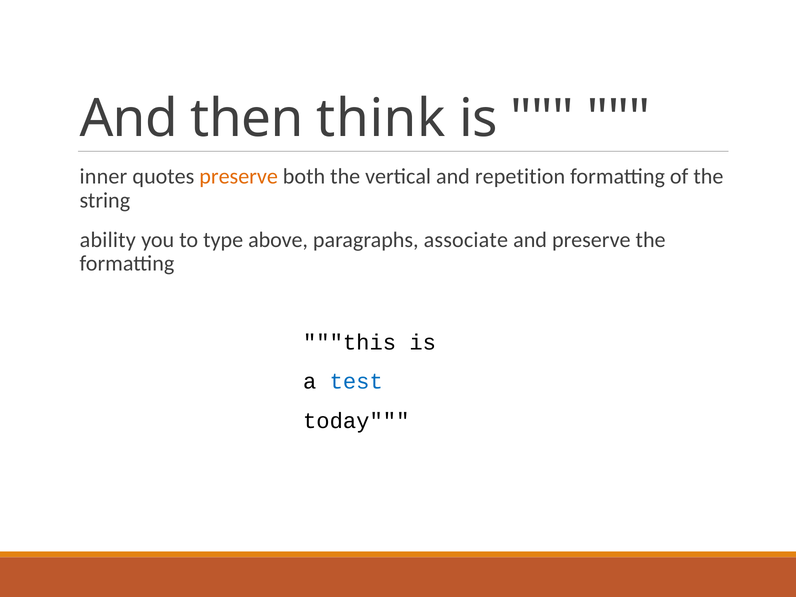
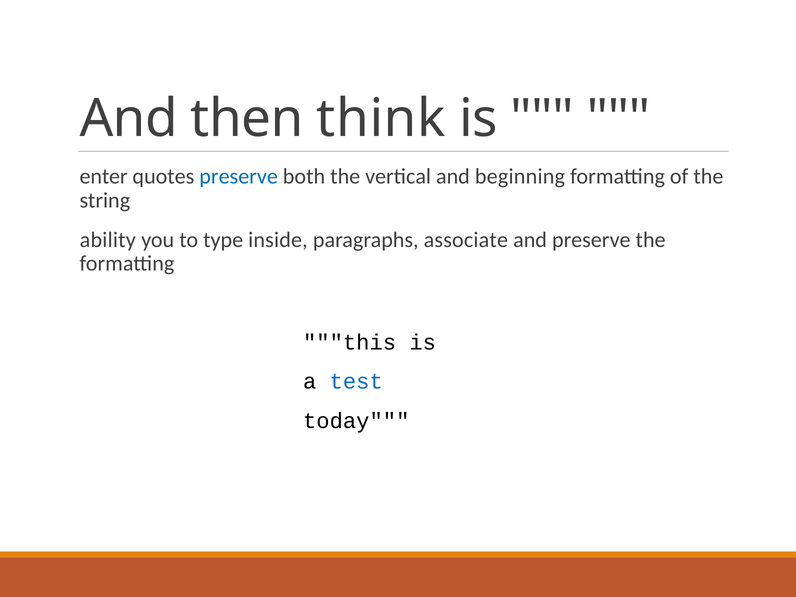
inner: inner -> enter
preserve at (239, 176) colour: orange -> blue
repetition: repetition -> beginning
above: above -> inside
